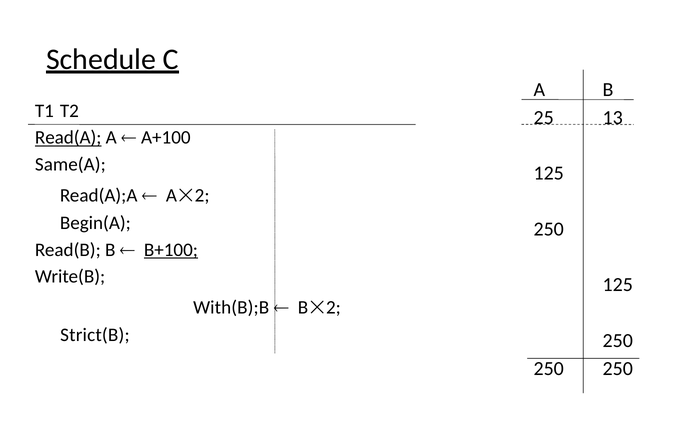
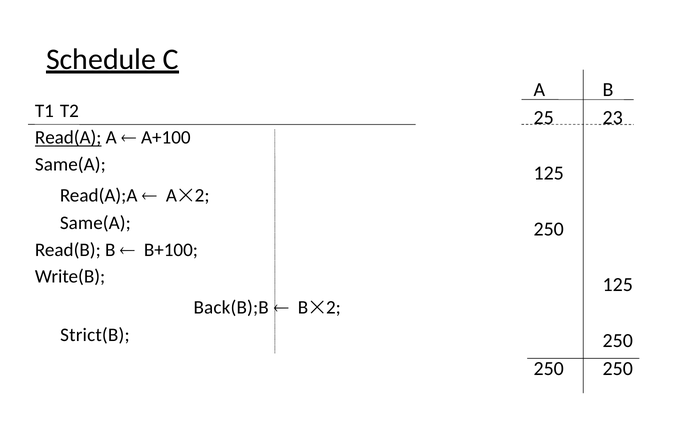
13: 13 -> 23
Begin(A at (95, 223): Begin(A -> Same(A
B+100 underline: present -> none
With(B);B: With(B);B -> Back(B);B
